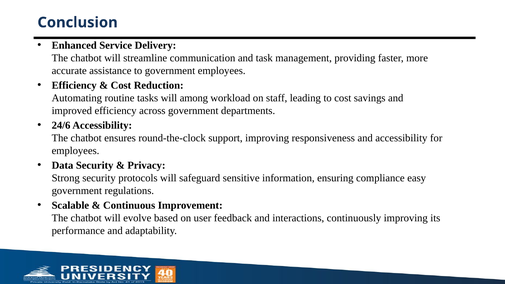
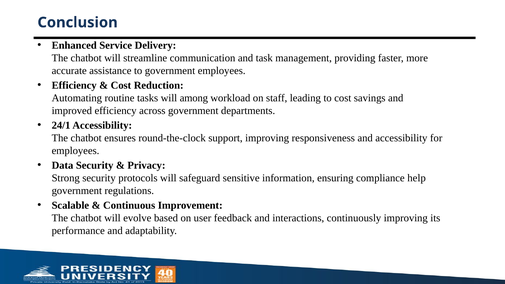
24/6: 24/6 -> 24/1
easy: easy -> help
